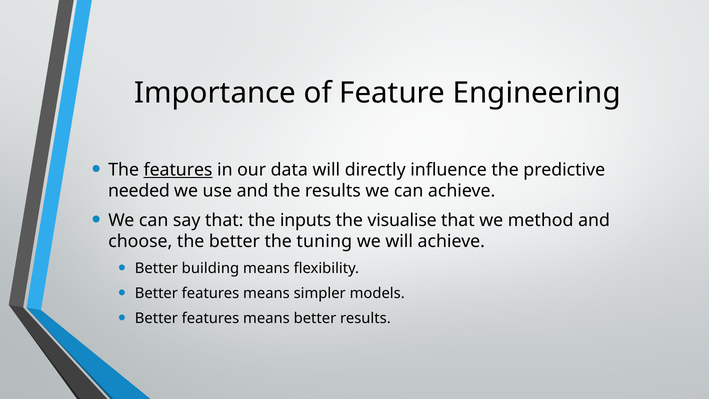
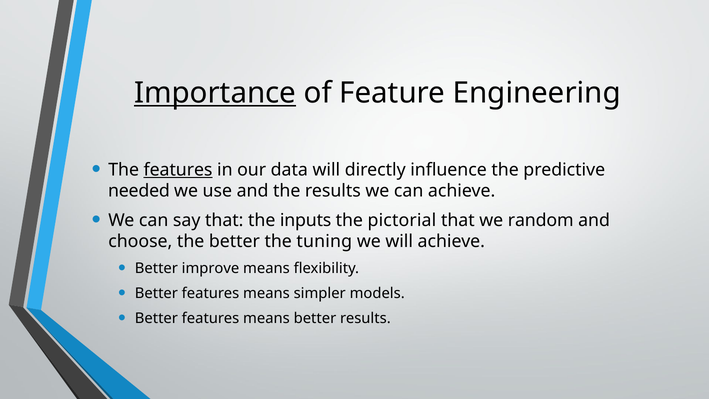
Importance underline: none -> present
visualise: visualise -> pictorial
method: method -> random
building: building -> improve
